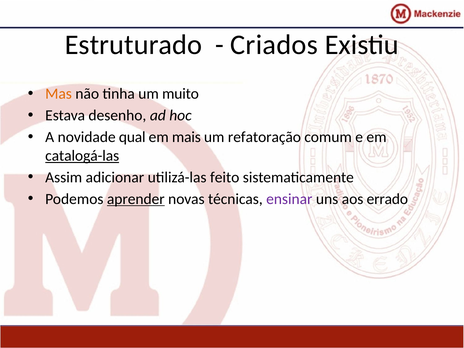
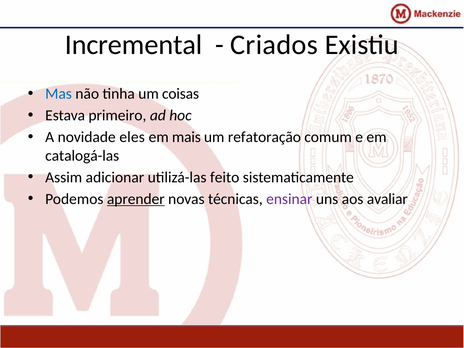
Estruturado: Estruturado -> Incremental
Mas colour: orange -> blue
muito: muito -> coisas
desenho: desenho -> primeiro
qual: qual -> eles
catalogá-las underline: present -> none
errado: errado -> avaliar
